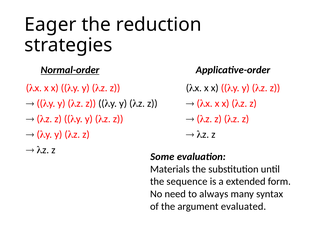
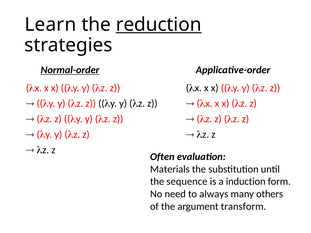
Eager: Eager -> Learn
reduction underline: none -> present
Some: Some -> Often
extended: extended -> induction
syntax: syntax -> others
evaluated: evaluated -> transform
